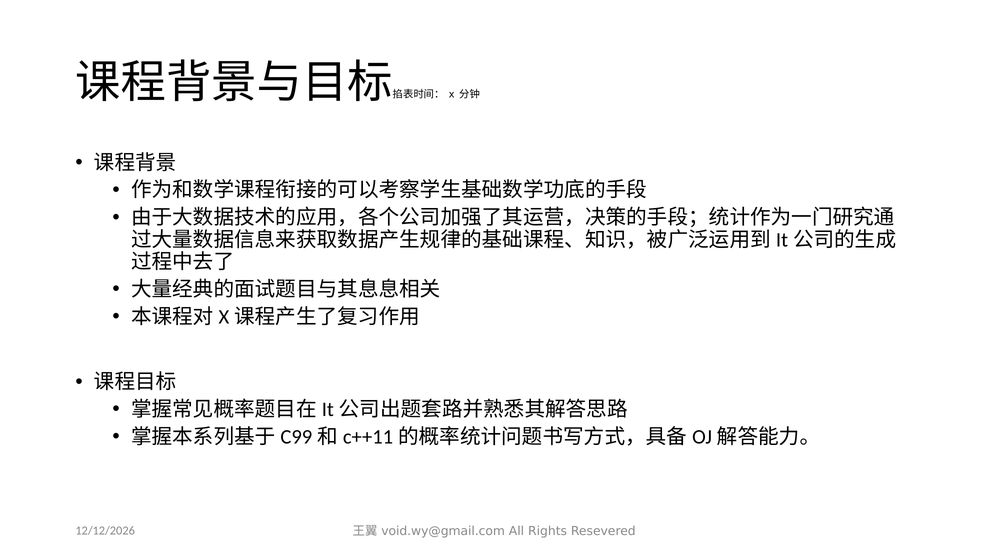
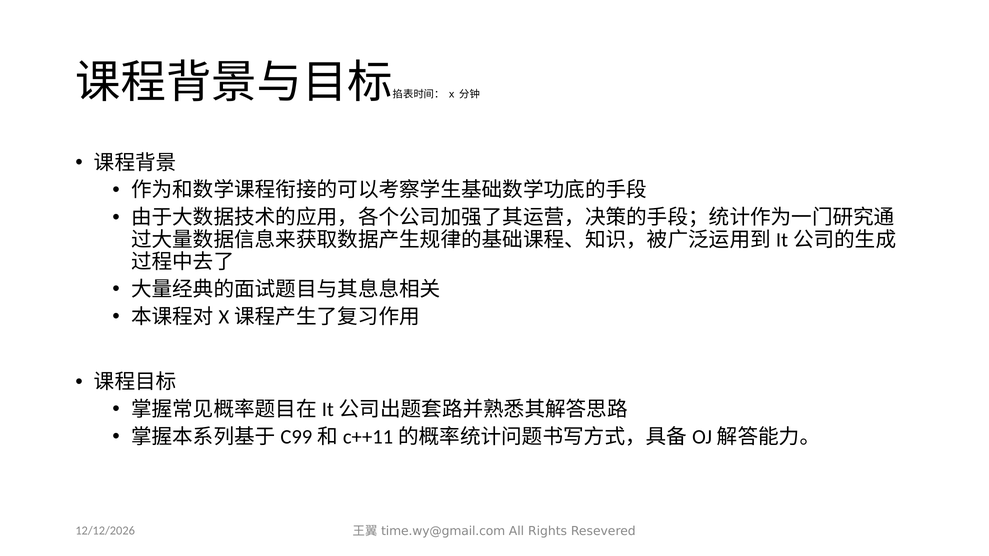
void.wy@gmail.com: void.wy@gmail.com -> time.wy@gmail.com
